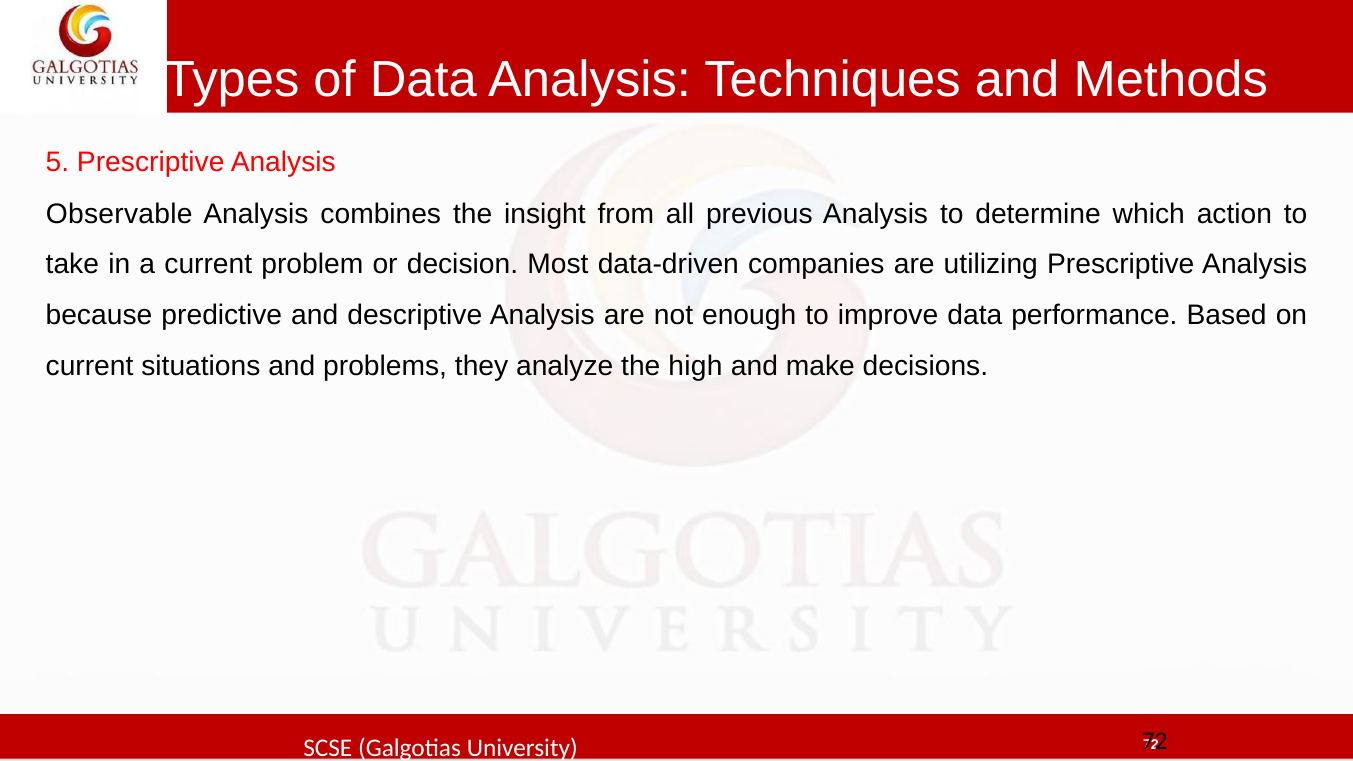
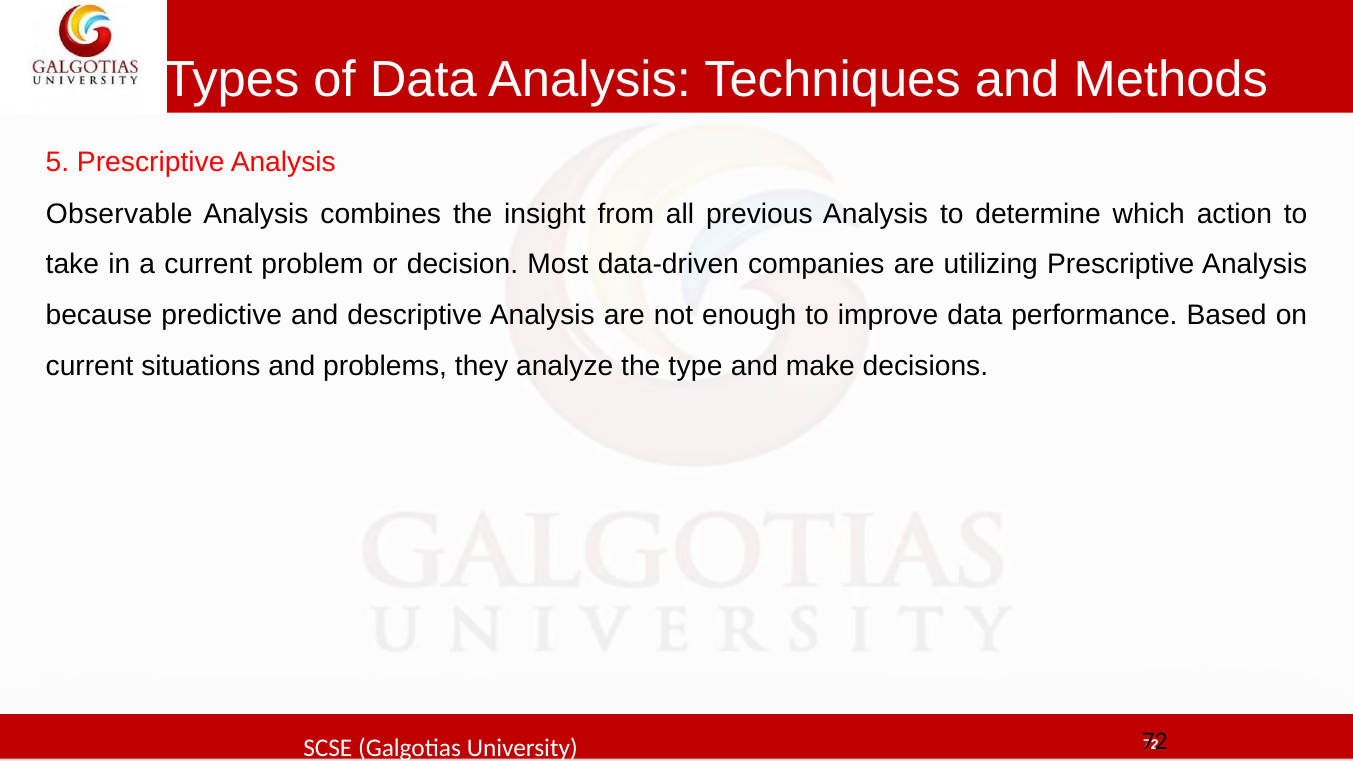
high: high -> type
